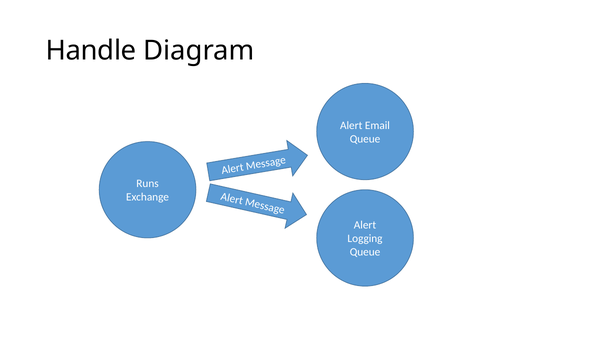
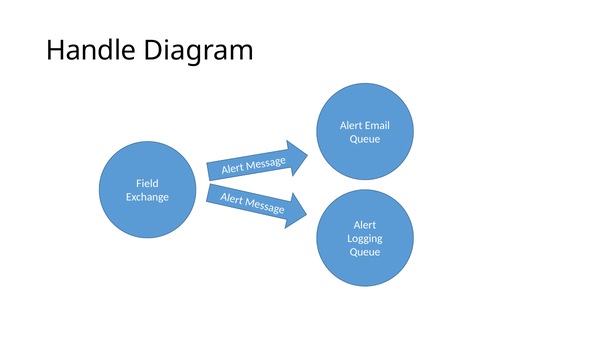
Runs: Runs -> Field
